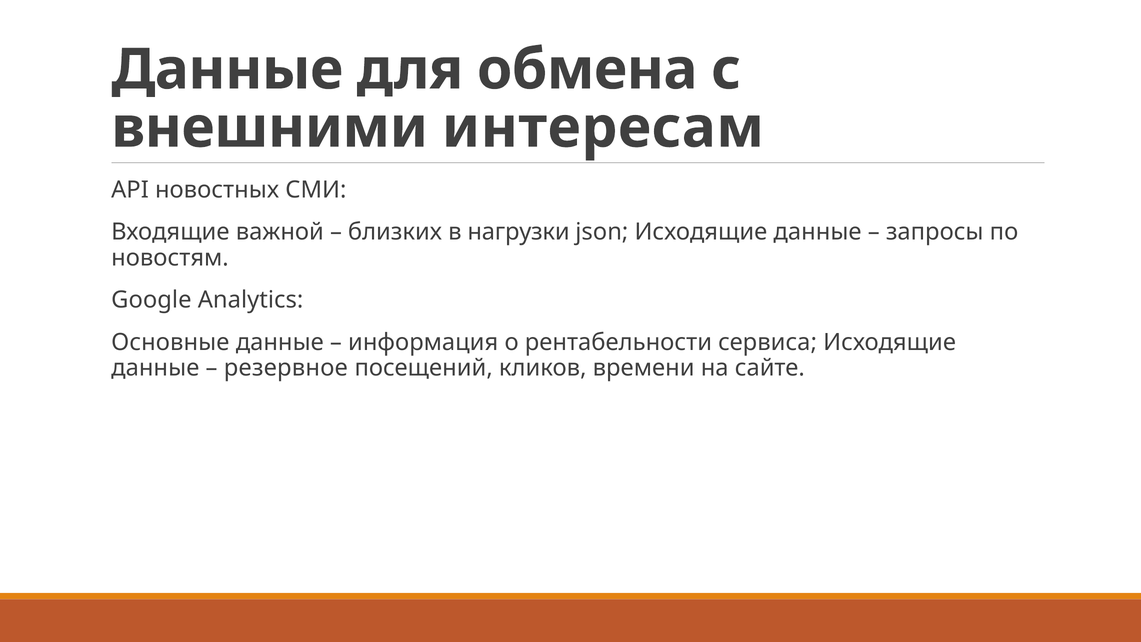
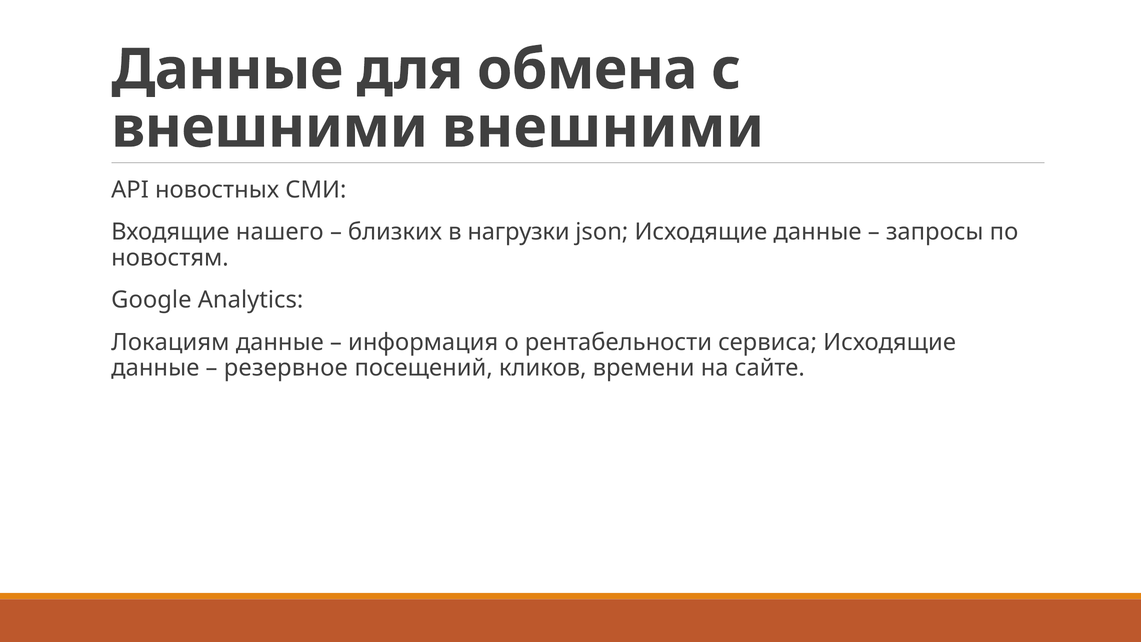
внешними интересам: интересам -> внешними
важной: важной -> нашего
Основные: Основные -> Локациям
